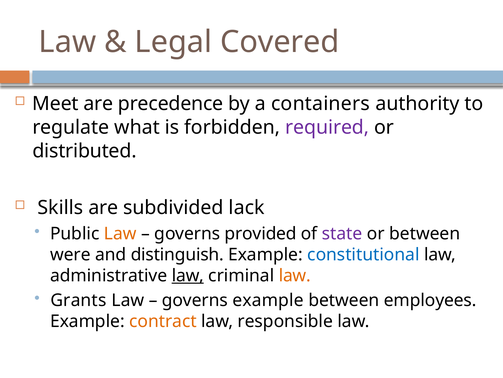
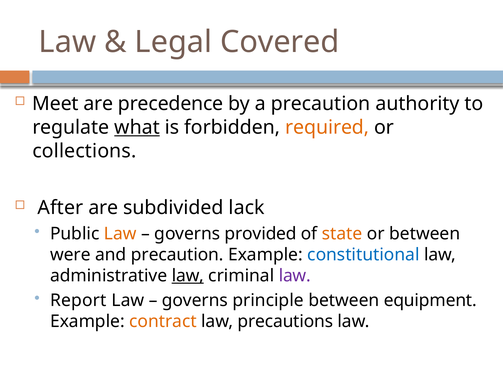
a containers: containers -> precaution
what underline: none -> present
required colour: purple -> orange
distributed: distributed -> collections
Skills: Skills -> After
state colour: purple -> orange
and distinguish: distinguish -> precaution
law at (295, 275) colour: orange -> purple
Grants: Grants -> Report
governs example: example -> principle
employees: employees -> equipment
responsible: responsible -> precautions
